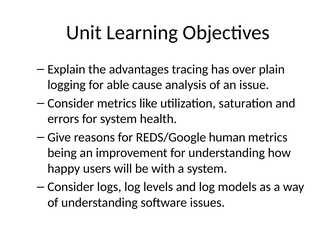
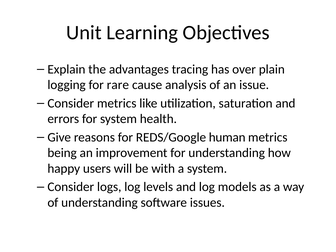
able: able -> rare
